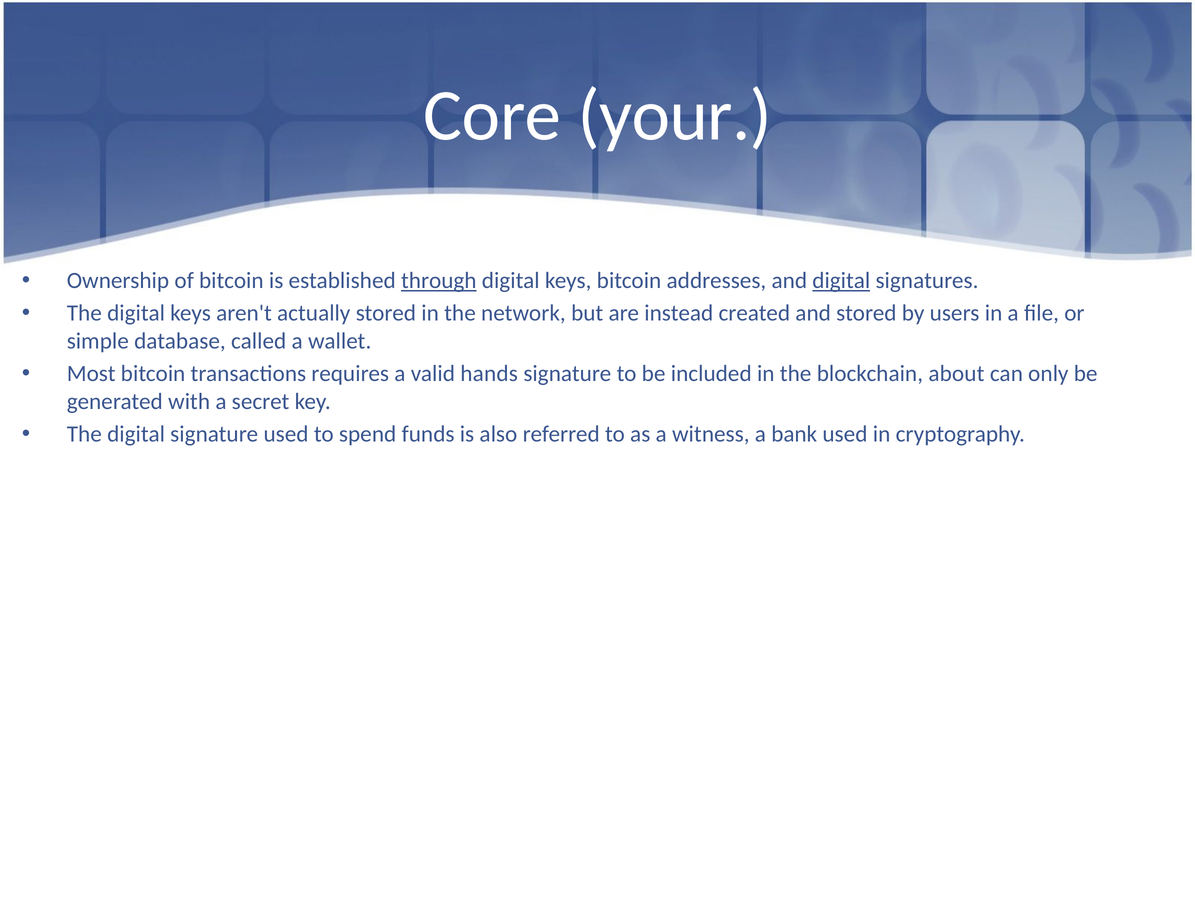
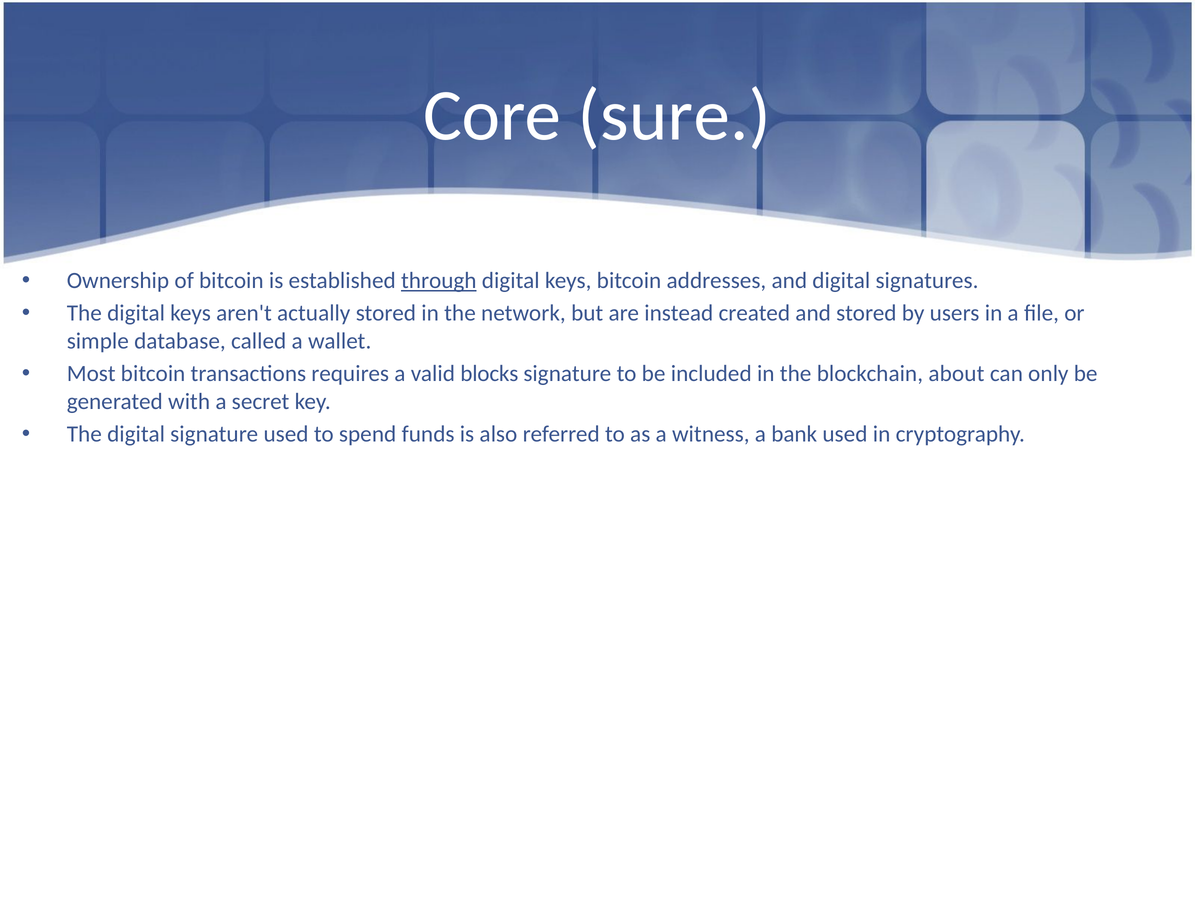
your: your -> sure
digital at (841, 280) underline: present -> none
hands: hands -> blocks
